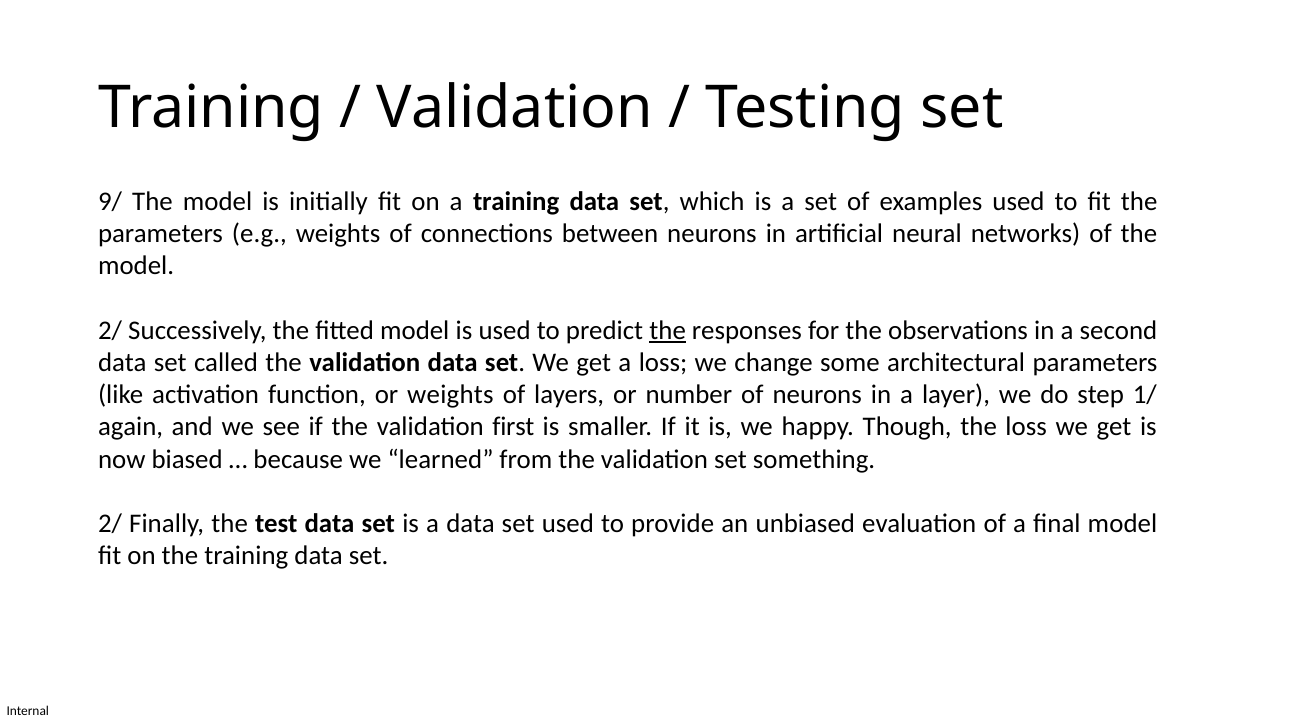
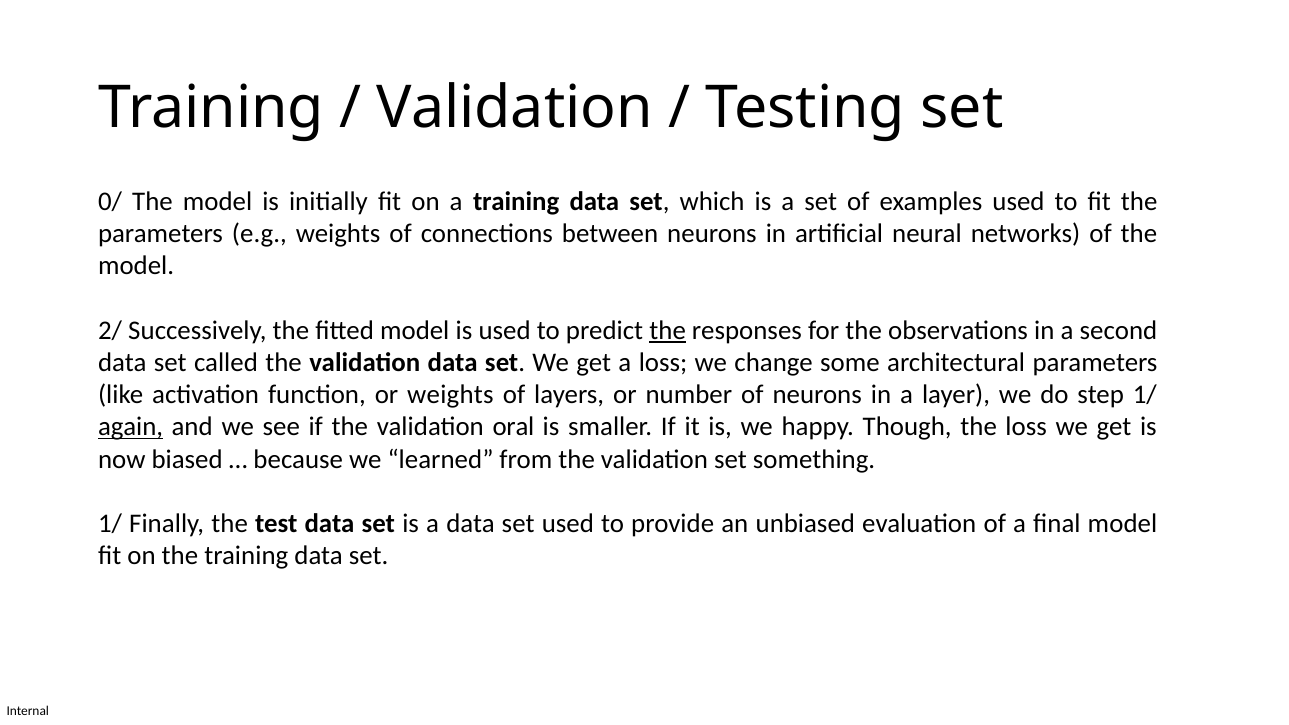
9/: 9/ -> 0/
again underline: none -> present
first: first -> oral
2/ at (110, 524): 2/ -> 1/
